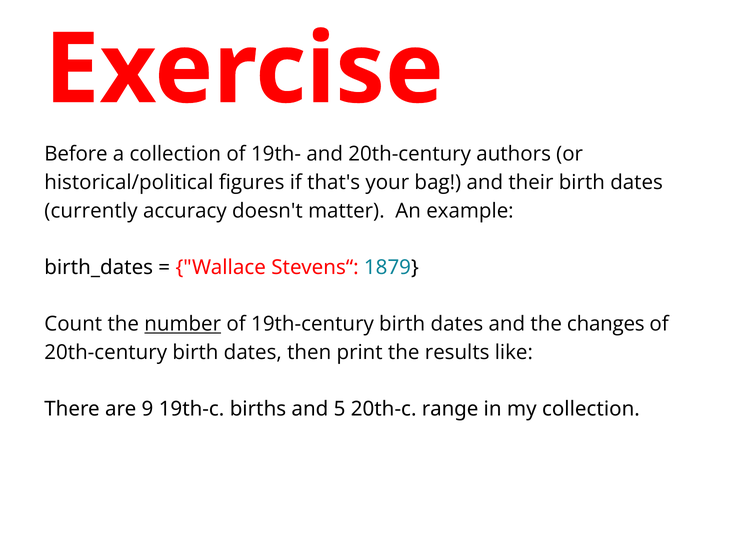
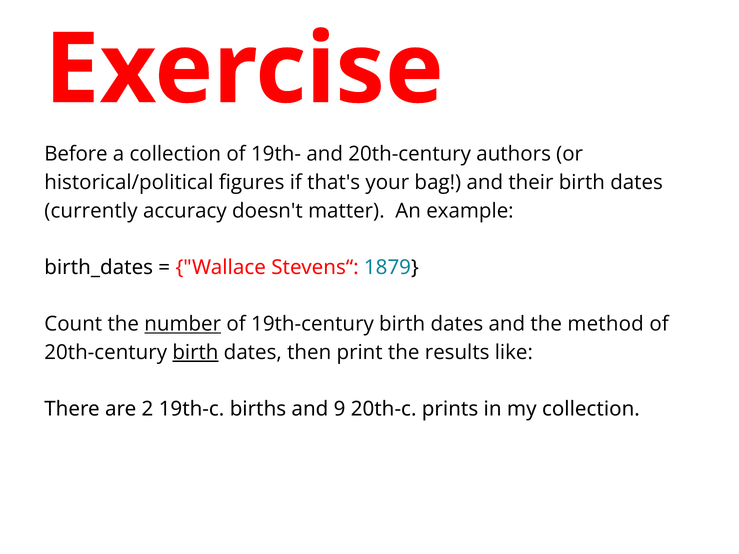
changes: changes -> method
birth at (195, 353) underline: none -> present
9: 9 -> 2
5: 5 -> 9
range: range -> prints
